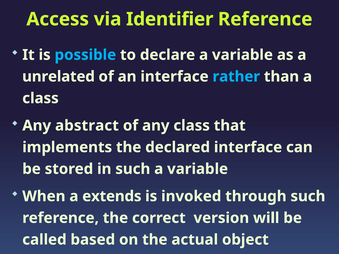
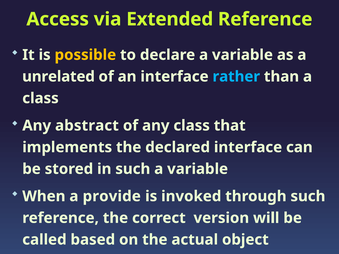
Identifier: Identifier -> Extended
possible colour: light blue -> yellow
extends: extends -> provide
